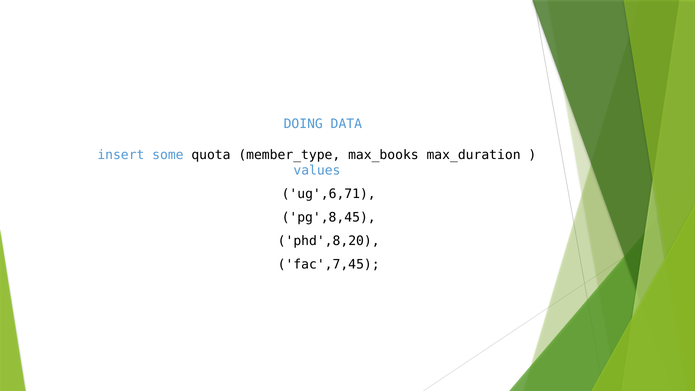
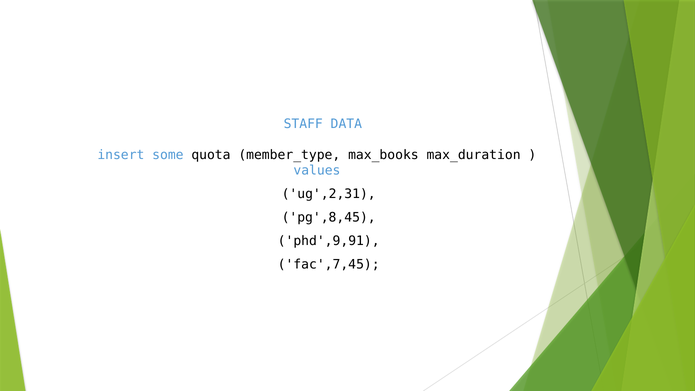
DOING: DOING -> STAFF
ug',6,71: ug',6,71 -> ug',2,31
phd',8,20: phd',8,20 -> phd',9,91
